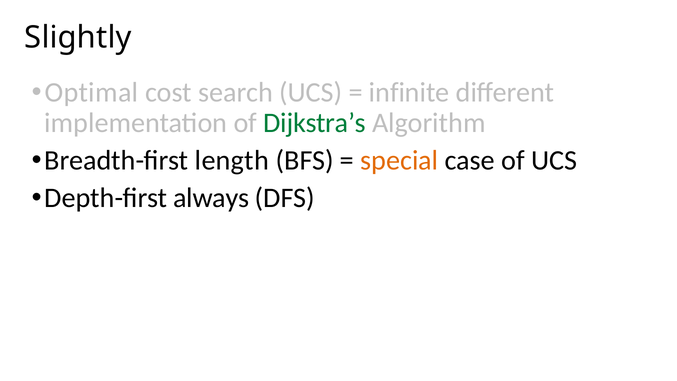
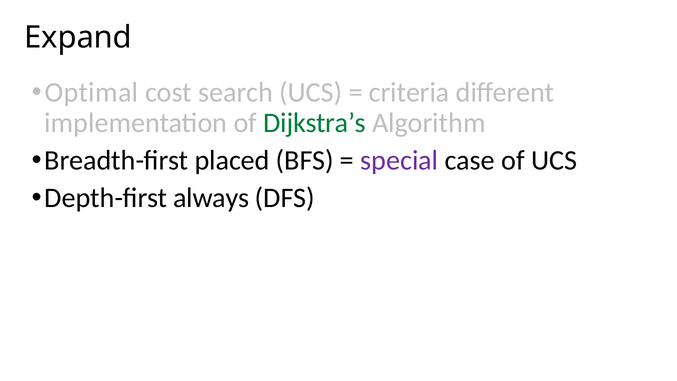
Slightly: Slightly -> Expand
infinite: infinite -> criteria
length: length -> placed
special colour: orange -> purple
